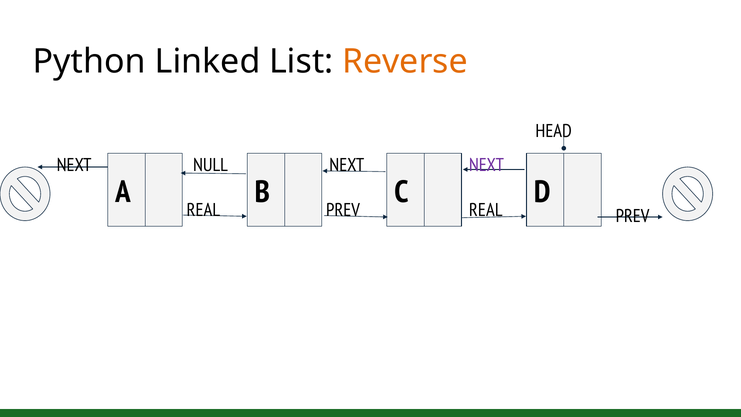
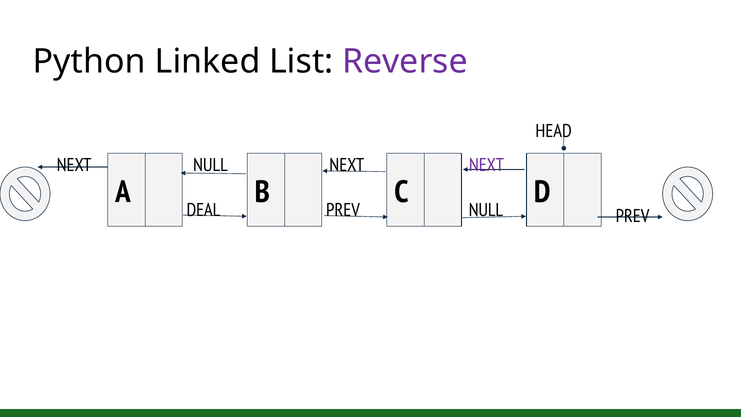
Reverse colour: orange -> purple
REAL at (203, 210): REAL -> DEAL
REAL at (486, 210): REAL -> NULL
